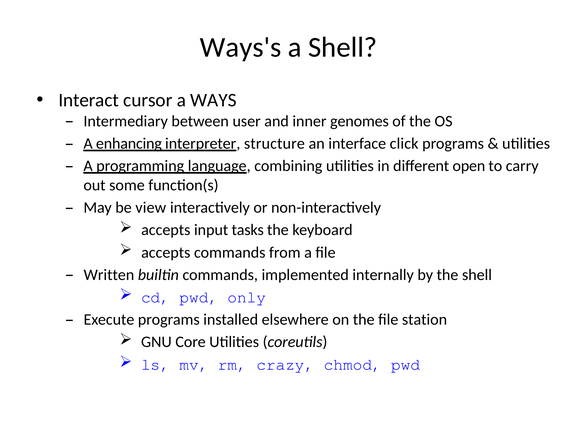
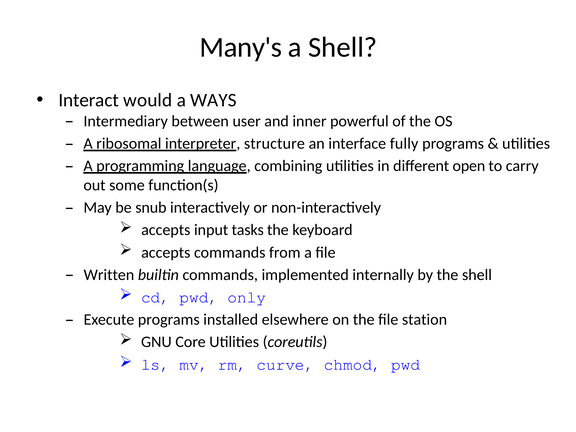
Ways's: Ways's -> Many's
cursor: cursor -> would
genomes: genomes -> powerful
enhancing: enhancing -> ribosomal
click: click -> fully
view: view -> snub
crazy: crazy -> curve
